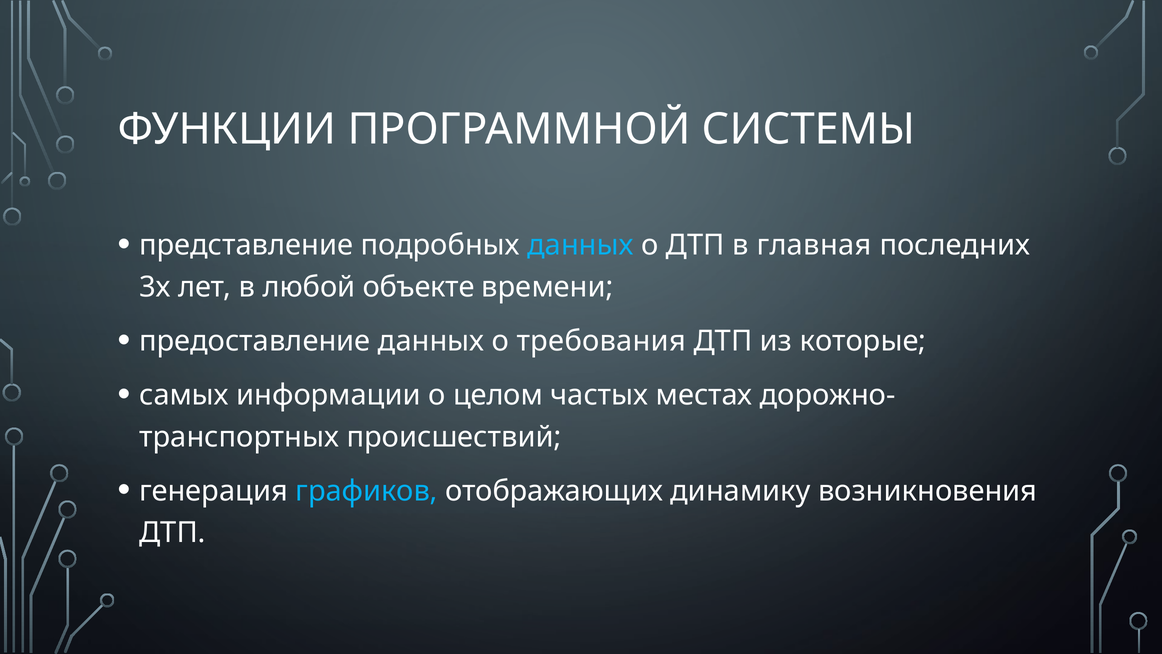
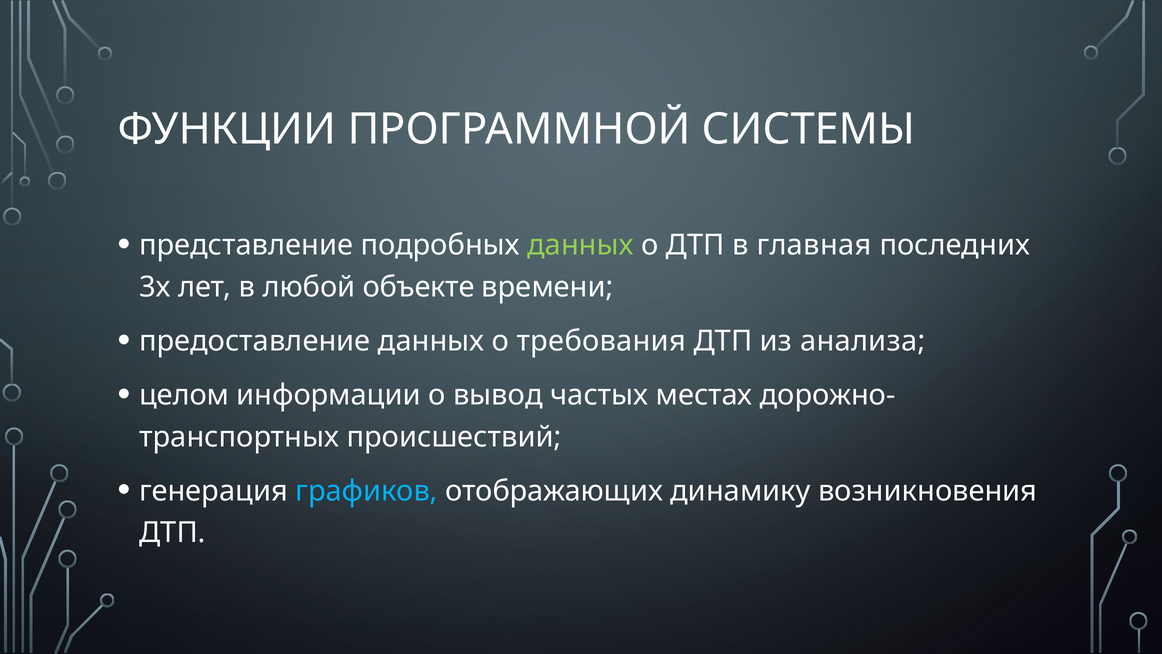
данных at (580, 245) colour: light blue -> light green
которые: которые -> анализа
самых: самых -> целом
целом: целом -> вывод
